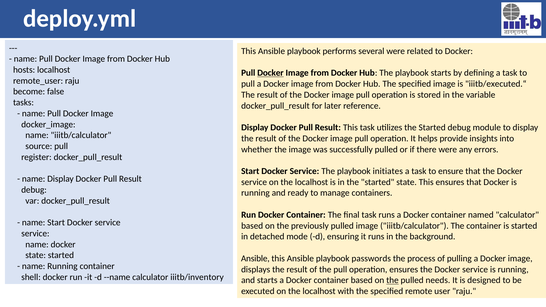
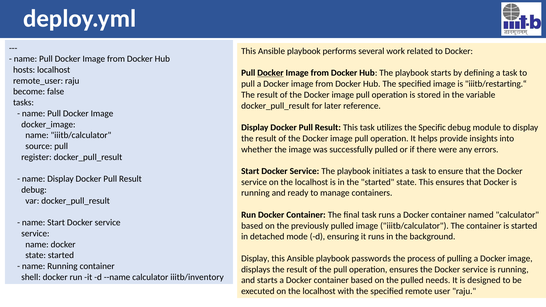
several were: were -> work
iiitb/executed.“: iiitb/executed.“ -> iiitb/restarting.“
utilizes the Started: Started -> Specific
Ansible at (255, 259): Ansible -> Display
the at (392, 280) underline: present -> none
